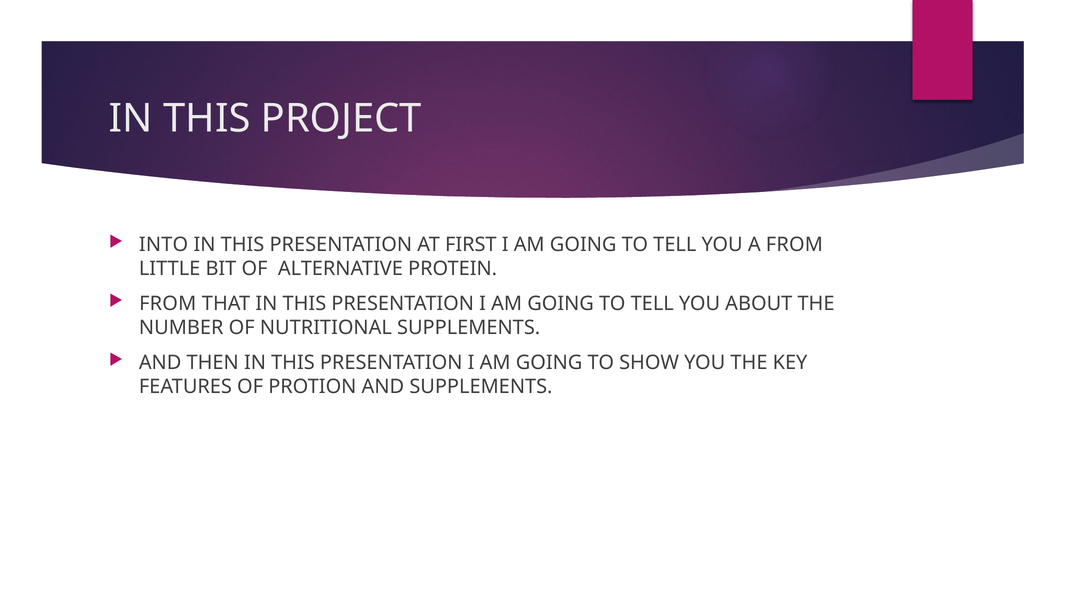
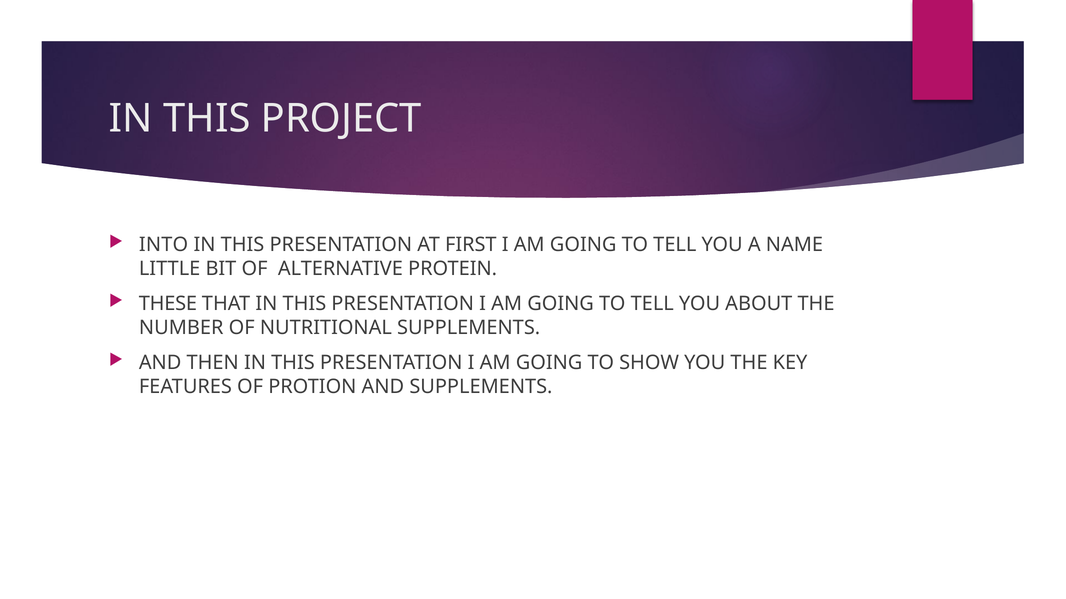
A FROM: FROM -> NAME
FROM at (168, 304): FROM -> THESE
